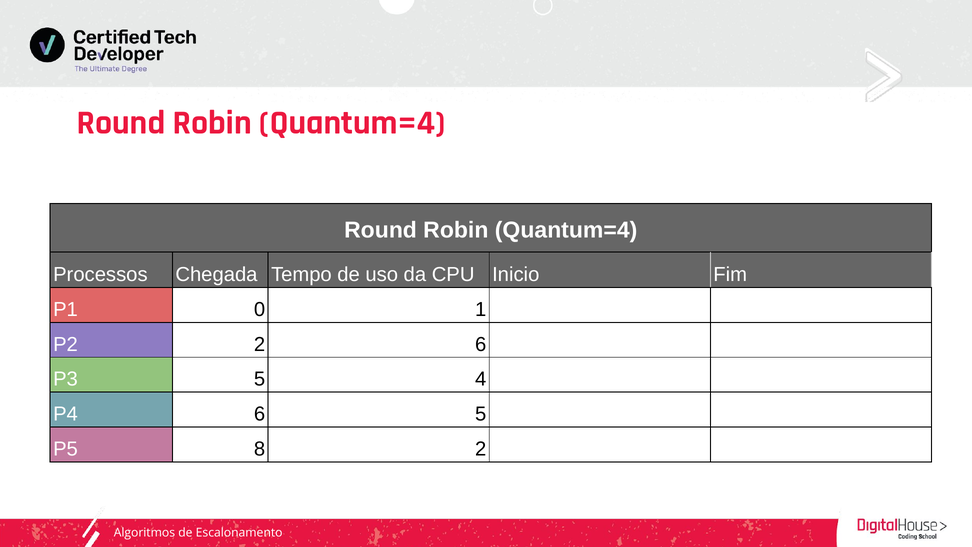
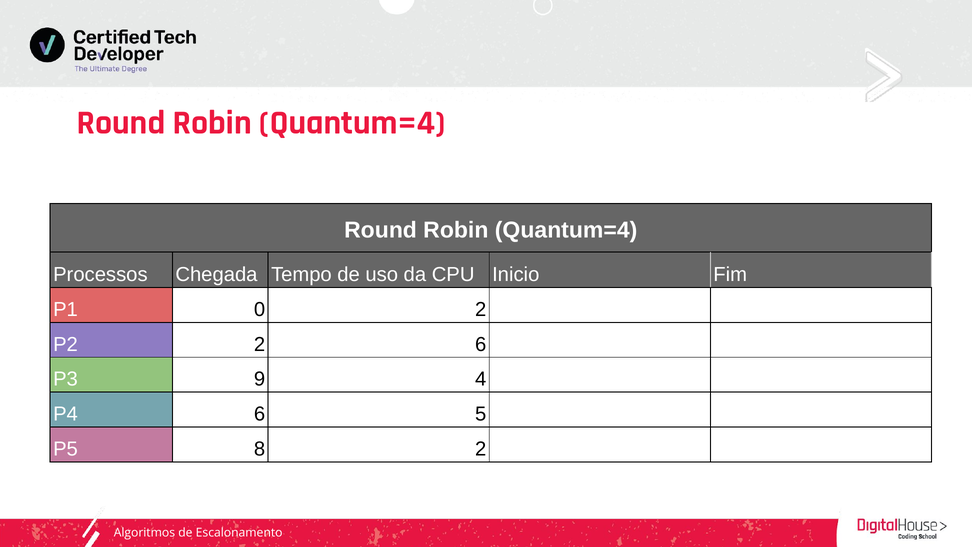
0 1: 1 -> 2
P3 5: 5 -> 9
